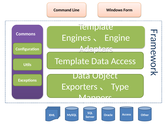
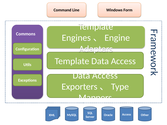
Exceptions Data Object: Object -> Access
